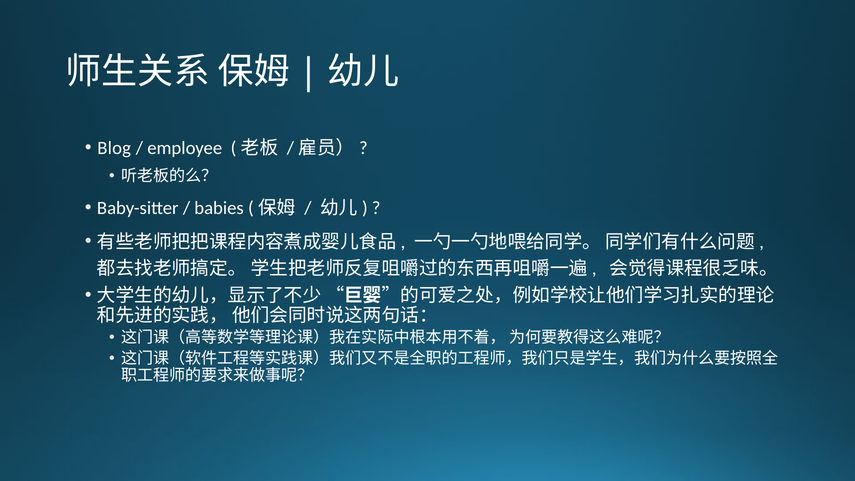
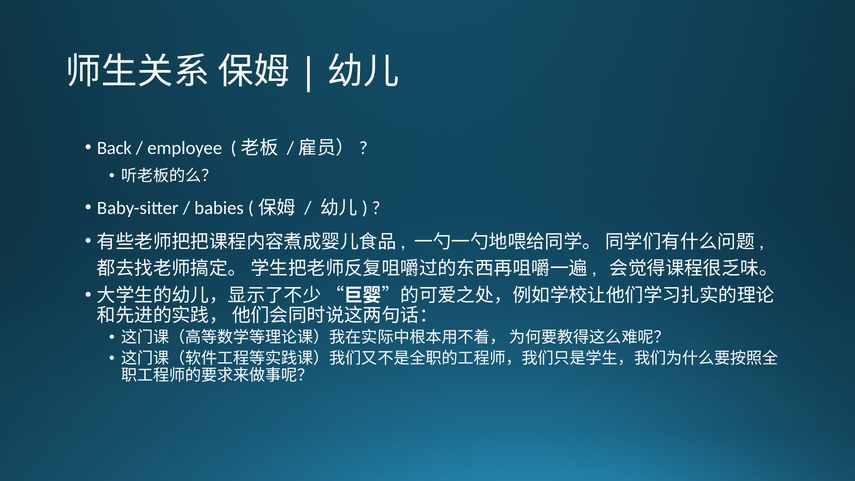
Blog: Blog -> Back
